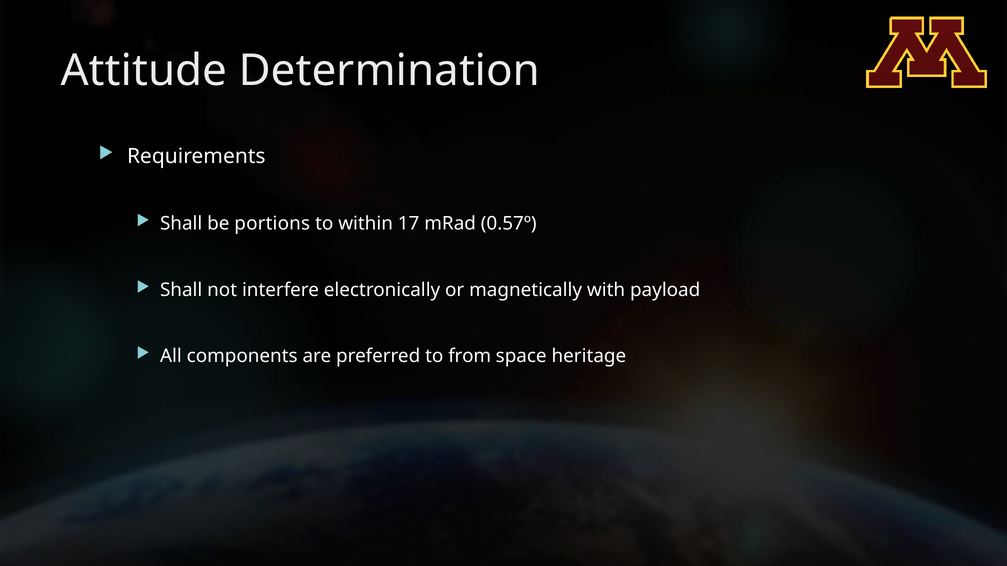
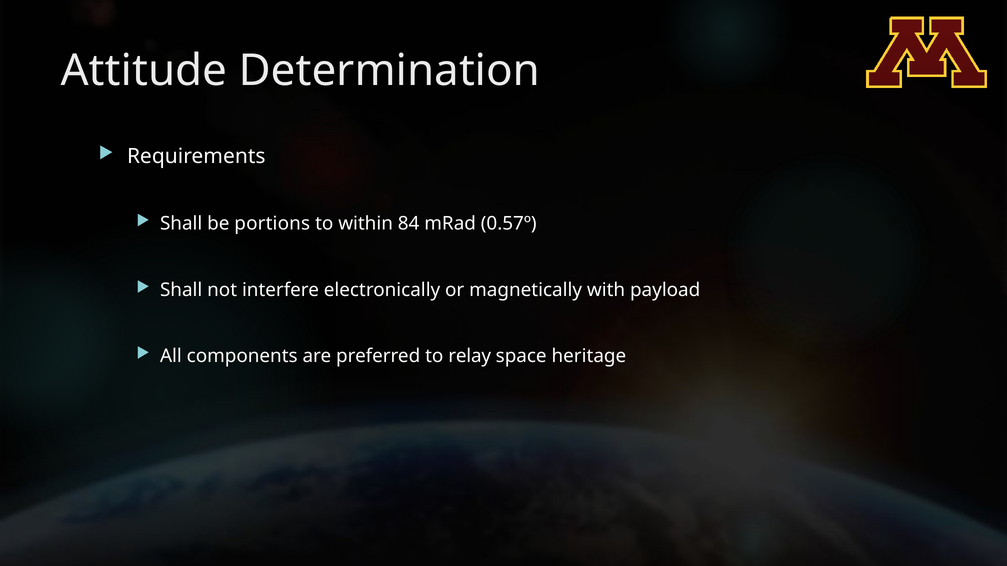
17: 17 -> 84
from: from -> relay
